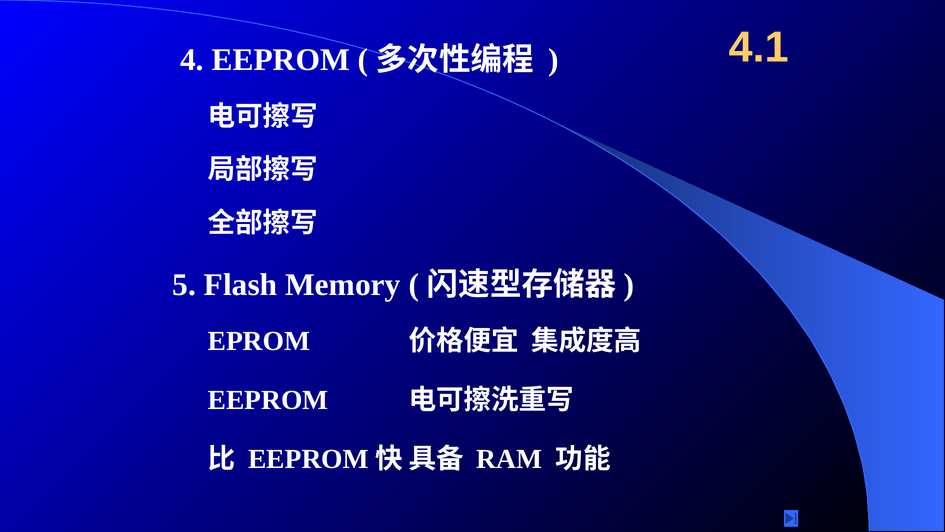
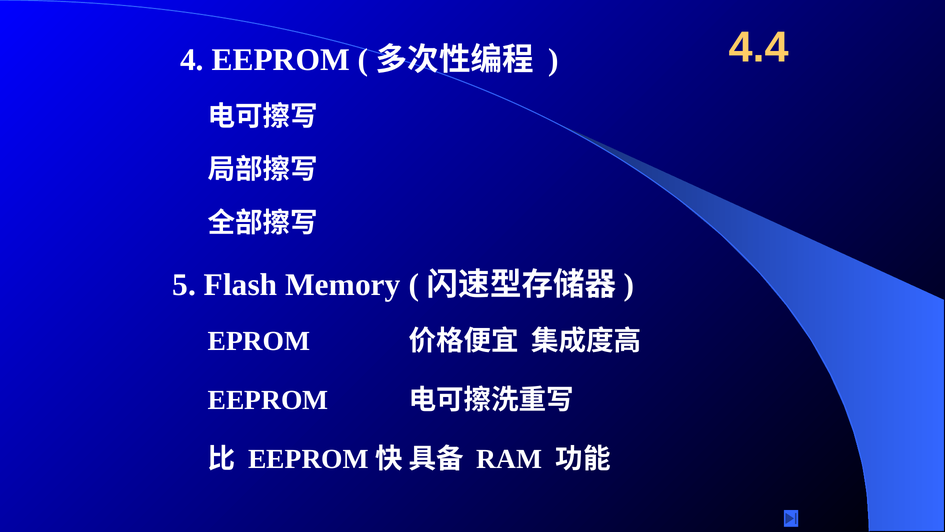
4.1: 4.1 -> 4.4
